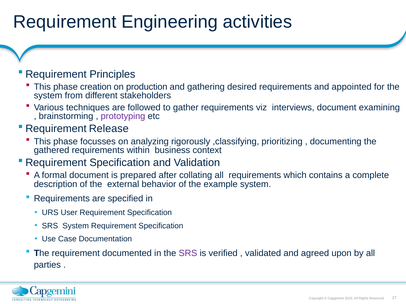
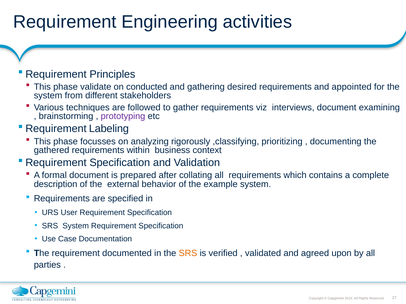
creation: creation -> validate
production: production -> conducted
Release: Release -> Labeling
SRS at (188, 254) colour: purple -> orange
